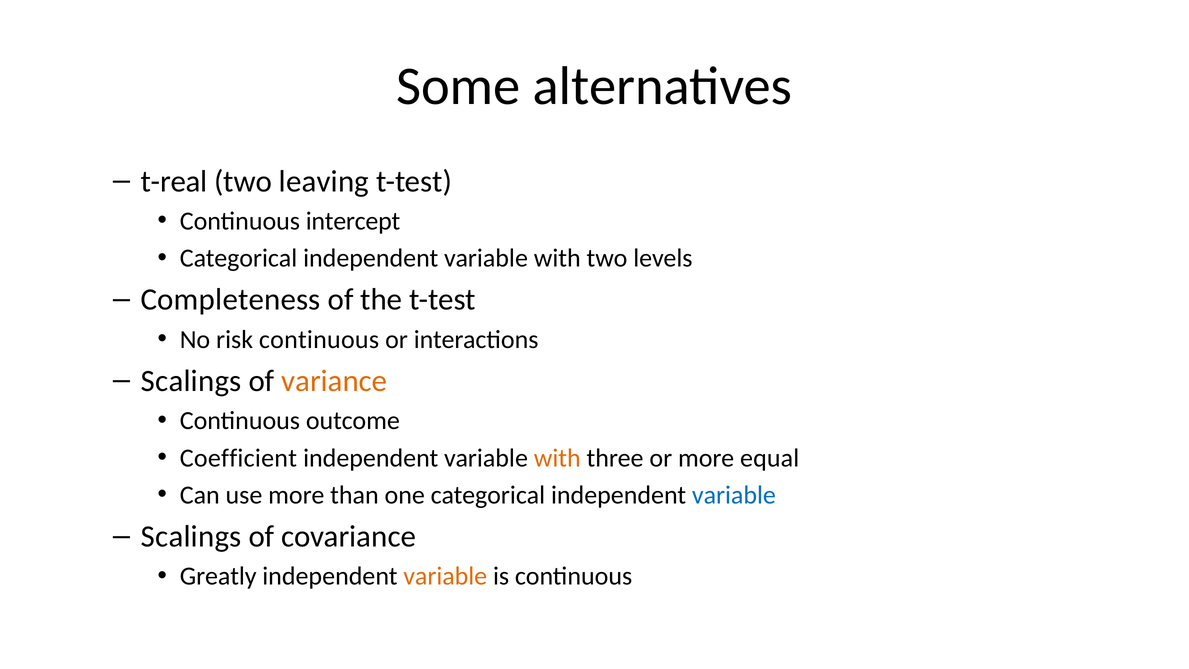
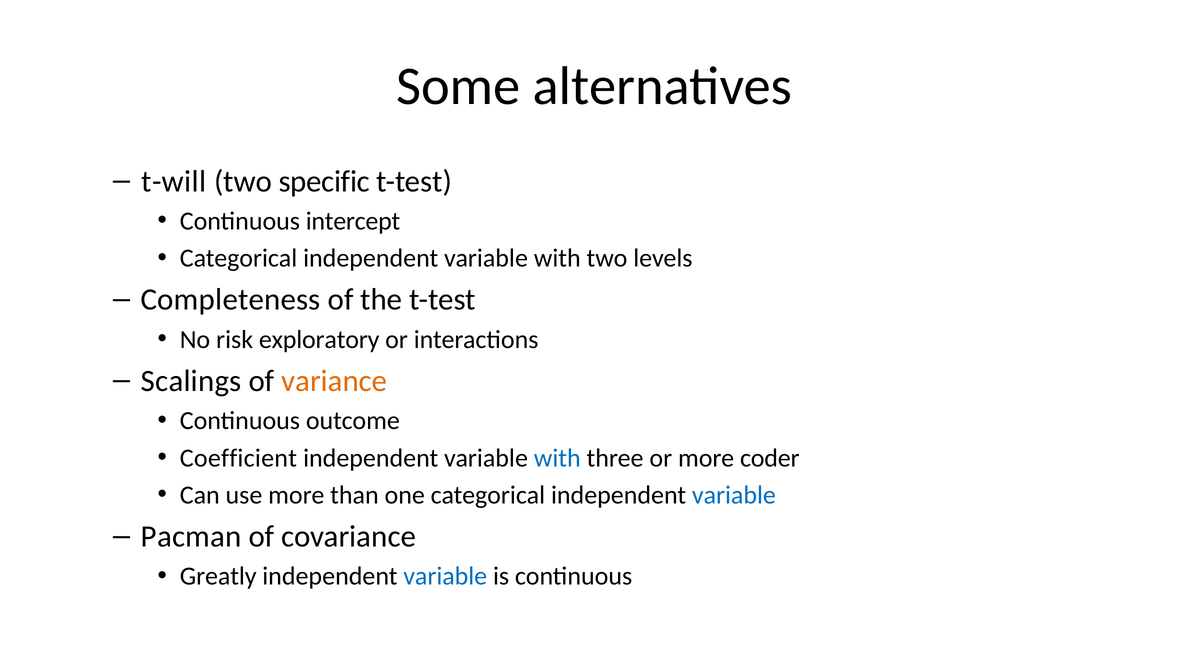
t-real: t-real -> t-will
leaving: leaving -> specific
risk continuous: continuous -> exploratory
with at (557, 458) colour: orange -> blue
equal: equal -> coder
Scalings at (191, 536): Scalings -> Pacman
variable at (445, 576) colour: orange -> blue
